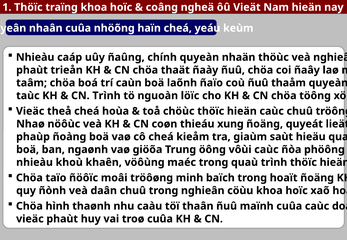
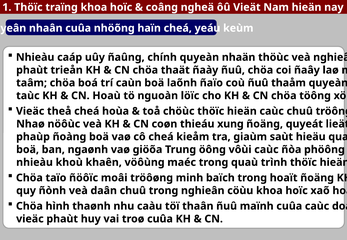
CN Trình: Trình -> Hoaù
